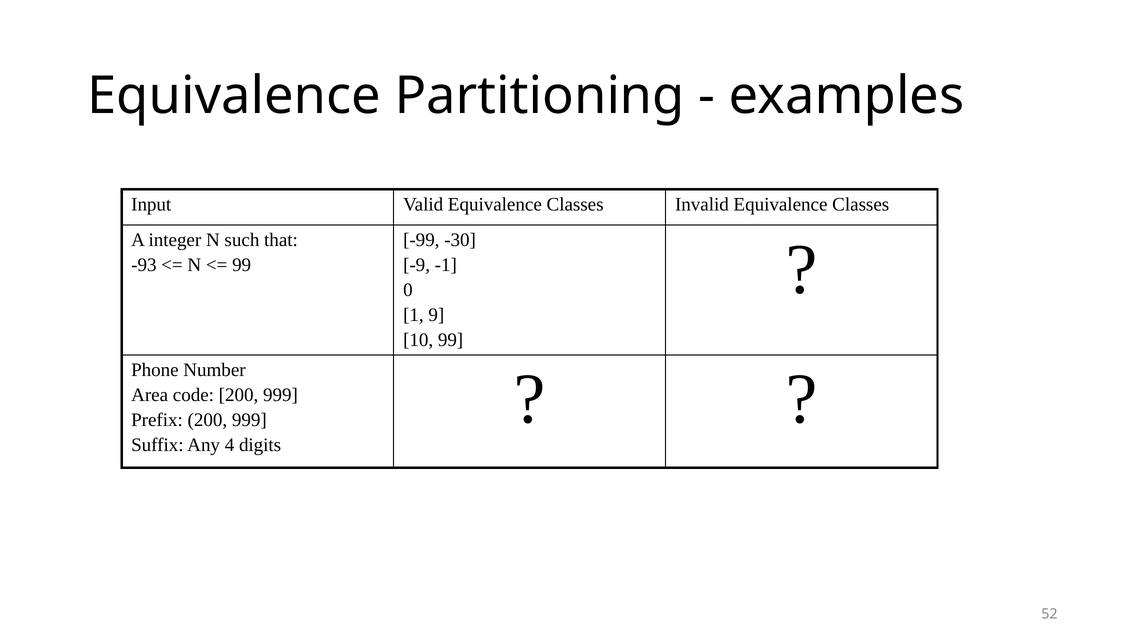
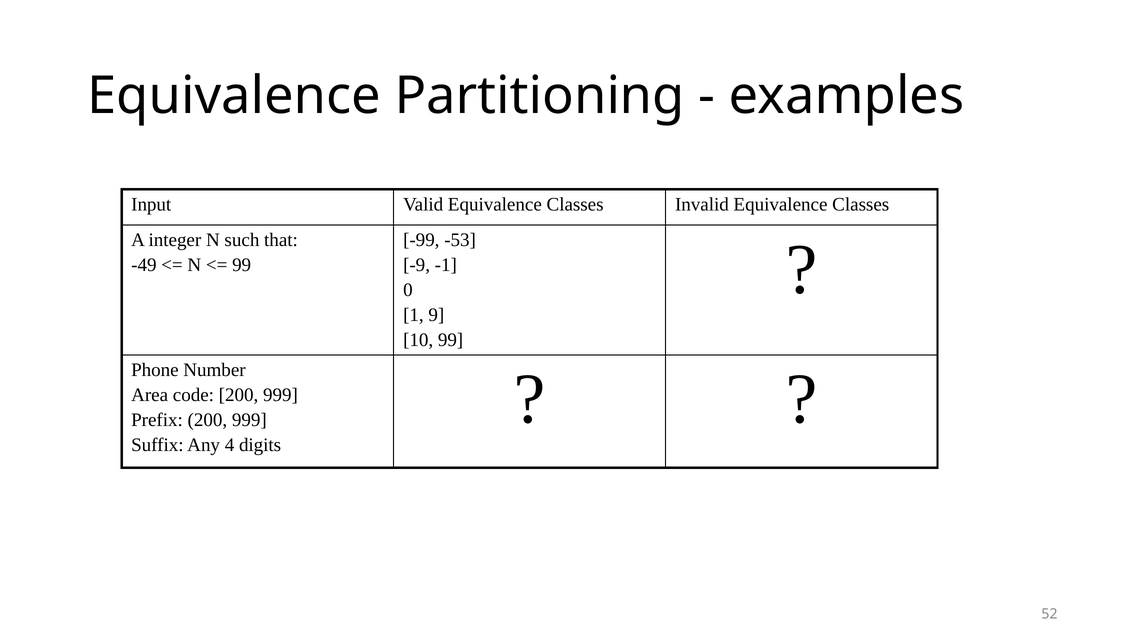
-30: -30 -> -53
-93: -93 -> -49
